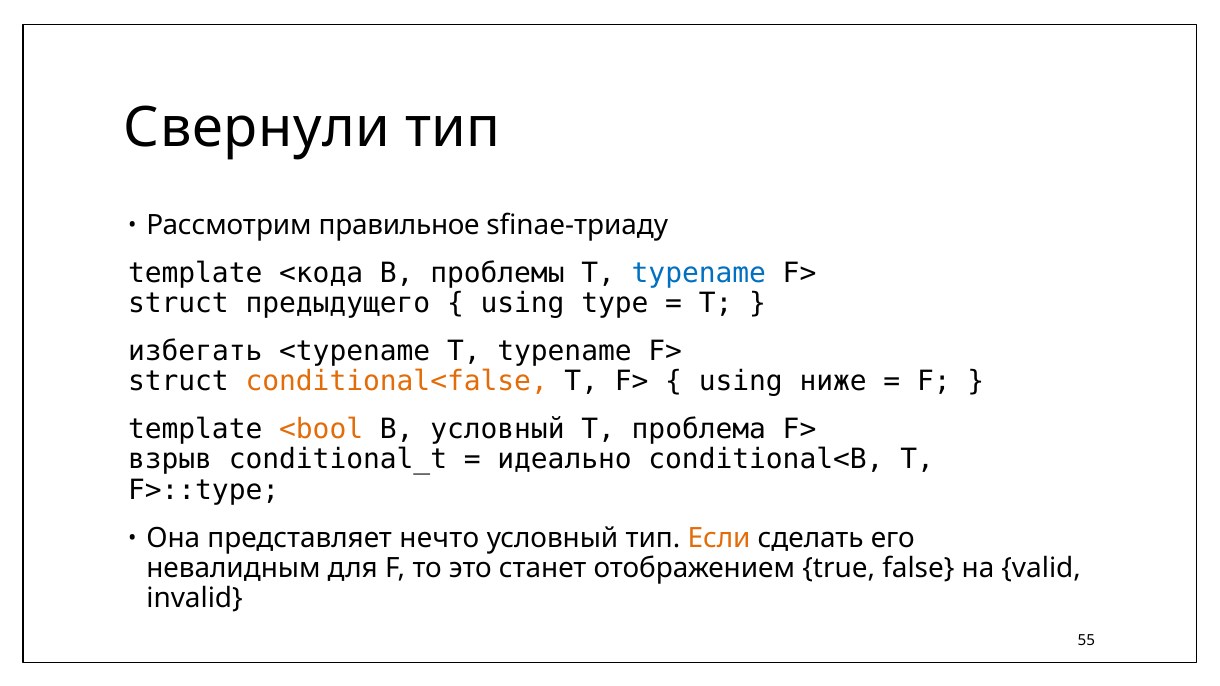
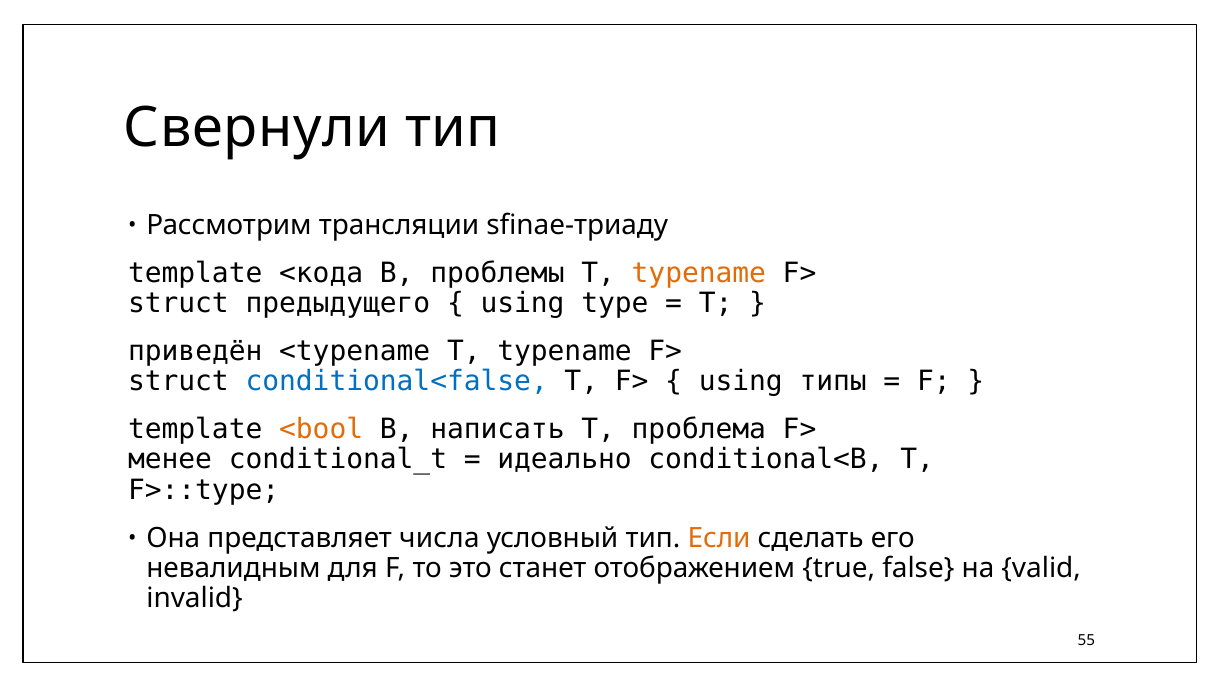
правильное: правильное -> трансляции
typename at (699, 273) colour: blue -> orange
избегать: избегать -> приведён
conditional<false colour: orange -> blue
ниже: ниже -> типы
B условный: условный -> написать
взрыв: взрыв -> менее
нечто: нечто -> числа
